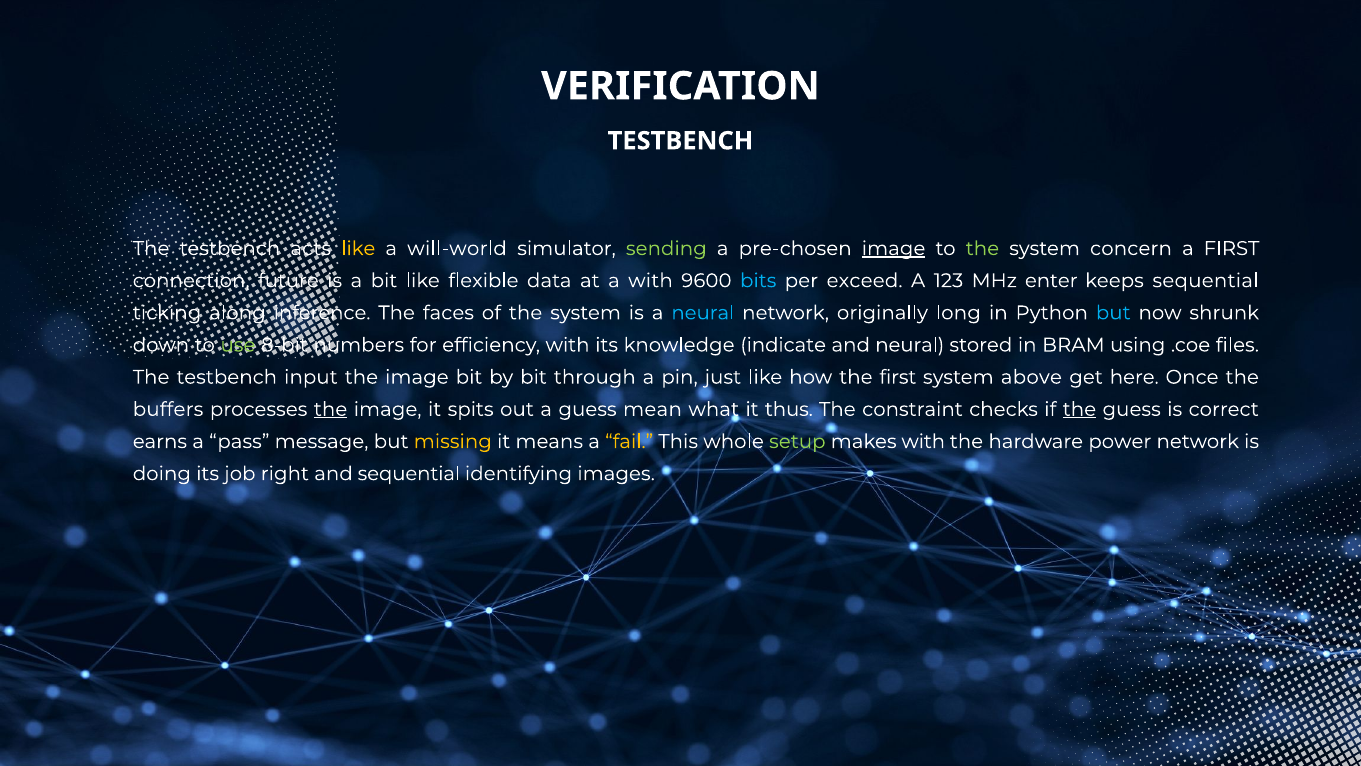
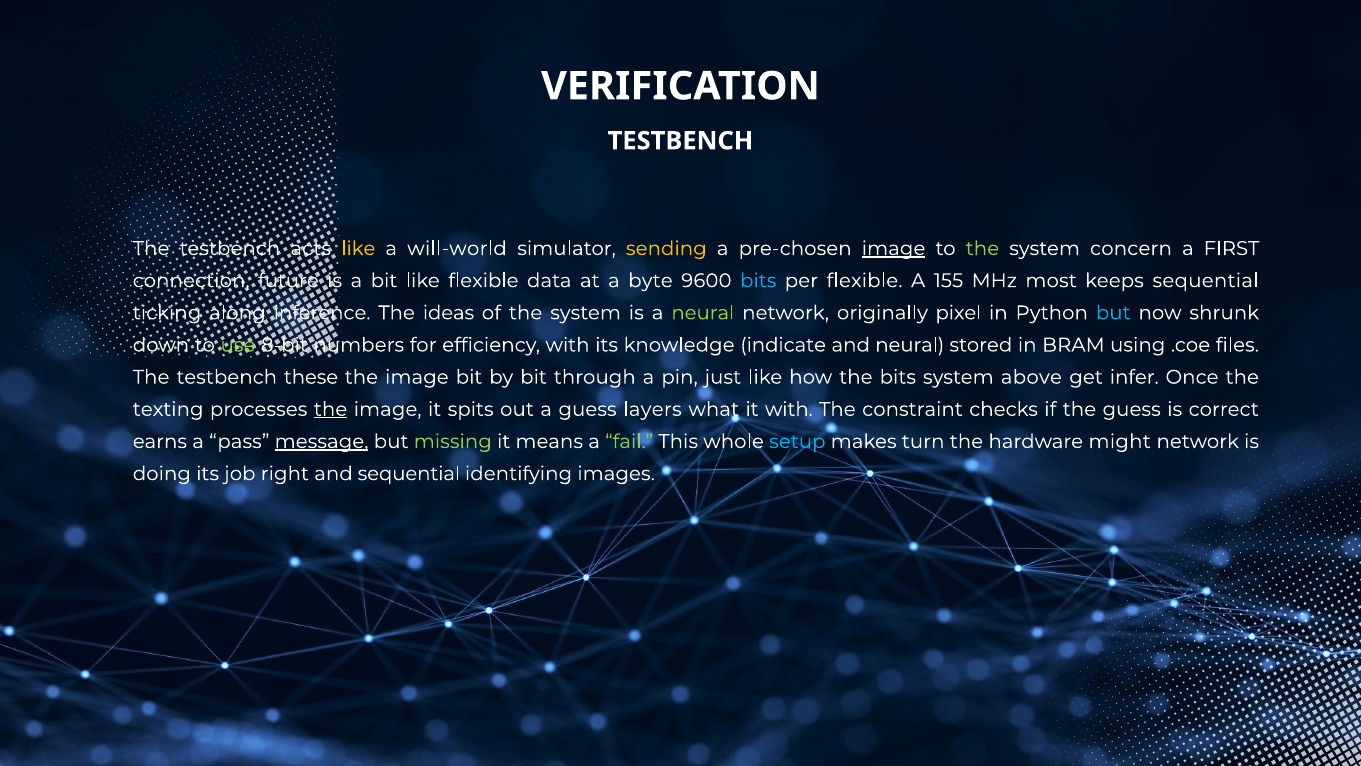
sending colour: light green -> yellow
a with: with -> byte
per exceed: exceed -> flexible
123: 123 -> 155
enter: enter -> most
faces: faces -> ideas
neural at (703, 313) colour: light blue -> light green
long: long -> pixel
input: input -> these
the first: first -> bits
here: here -> infer
buffers: buffers -> texting
mean: mean -> layers
it thus: thus -> with
the at (1079, 409) underline: present -> none
message underline: none -> present
missing colour: yellow -> light green
fail colour: yellow -> light green
setup colour: light green -> light blue
makes with: with -> turn
power: power -> might
